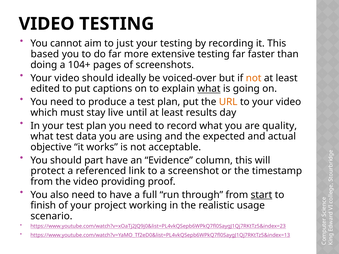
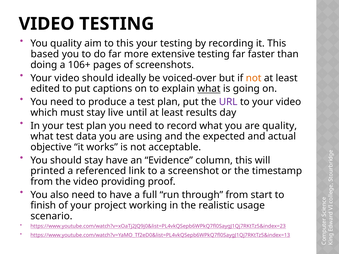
You cannot: cannot -> quality
to just: just -> this
104+: 104+ -> 106+
URL colour: orange -> purple
should part: part -> stay
protect: protect -> printed
start underline: present -> none
